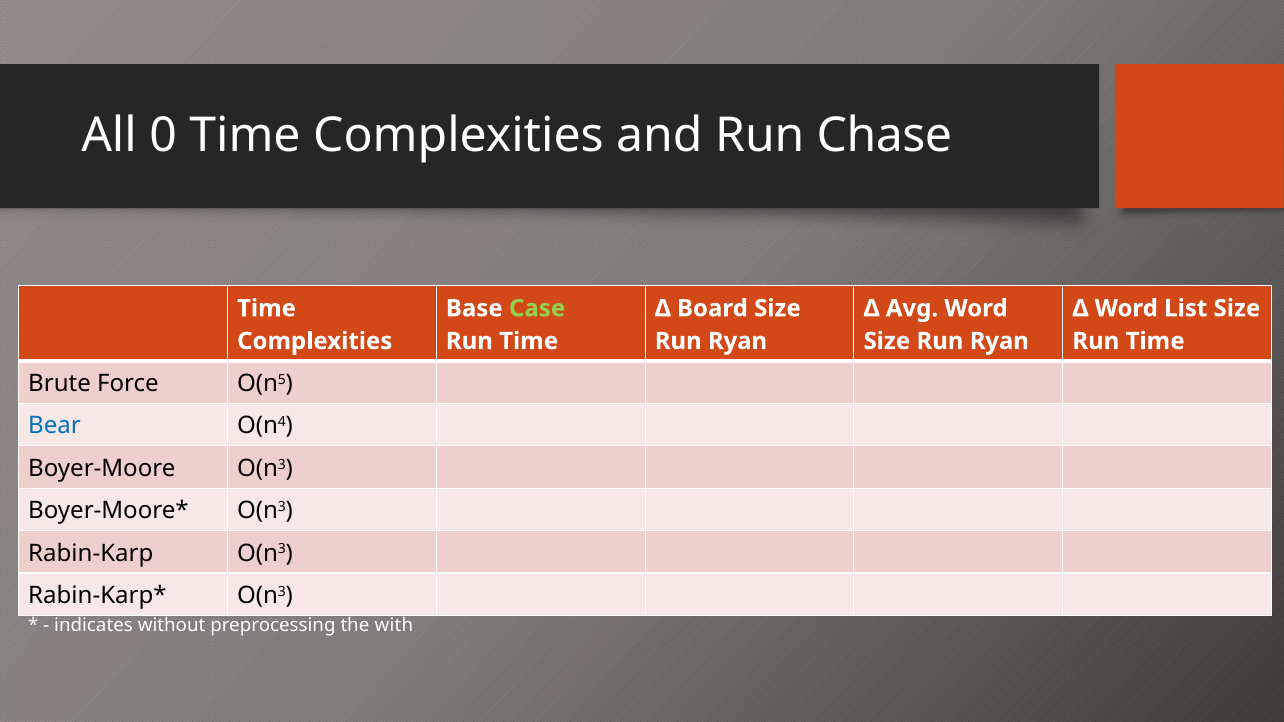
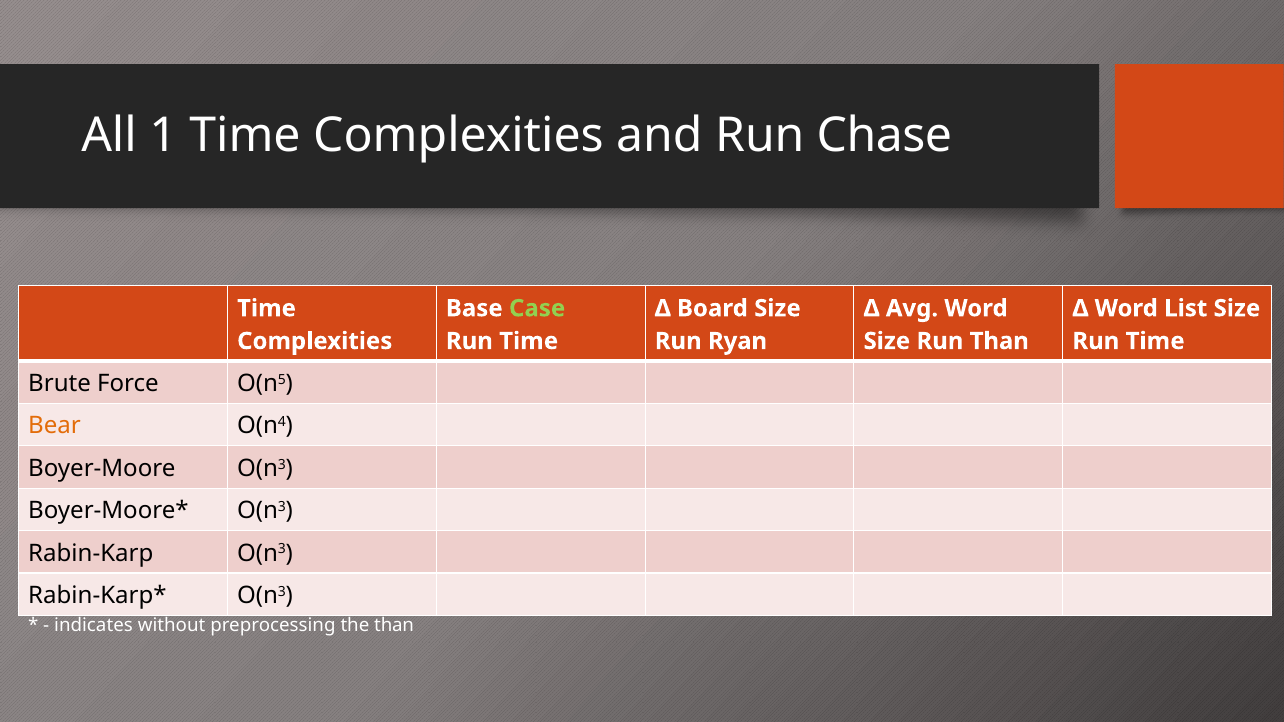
0: 0 -> 1
Ryan at (999, 341): Ryan -> Than
Bear colour: blue -> orange
the with: with -> than
